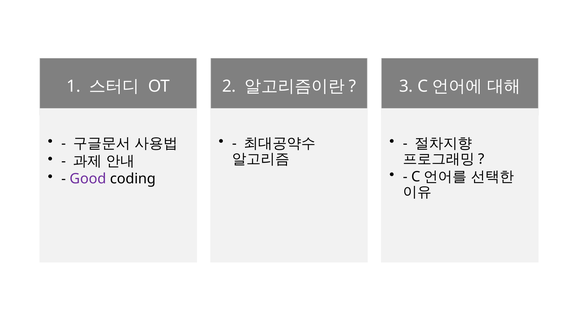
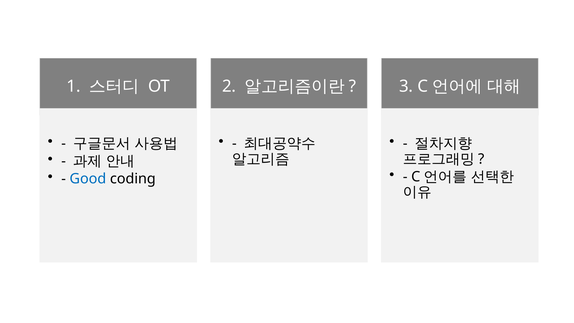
Good colour: purple -> blue
